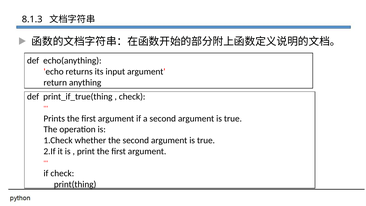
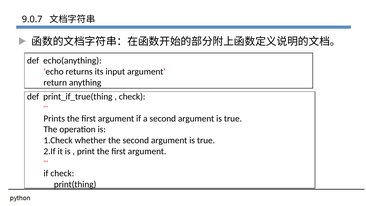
8.1.3: 8.1.3 -> 9.0.7
